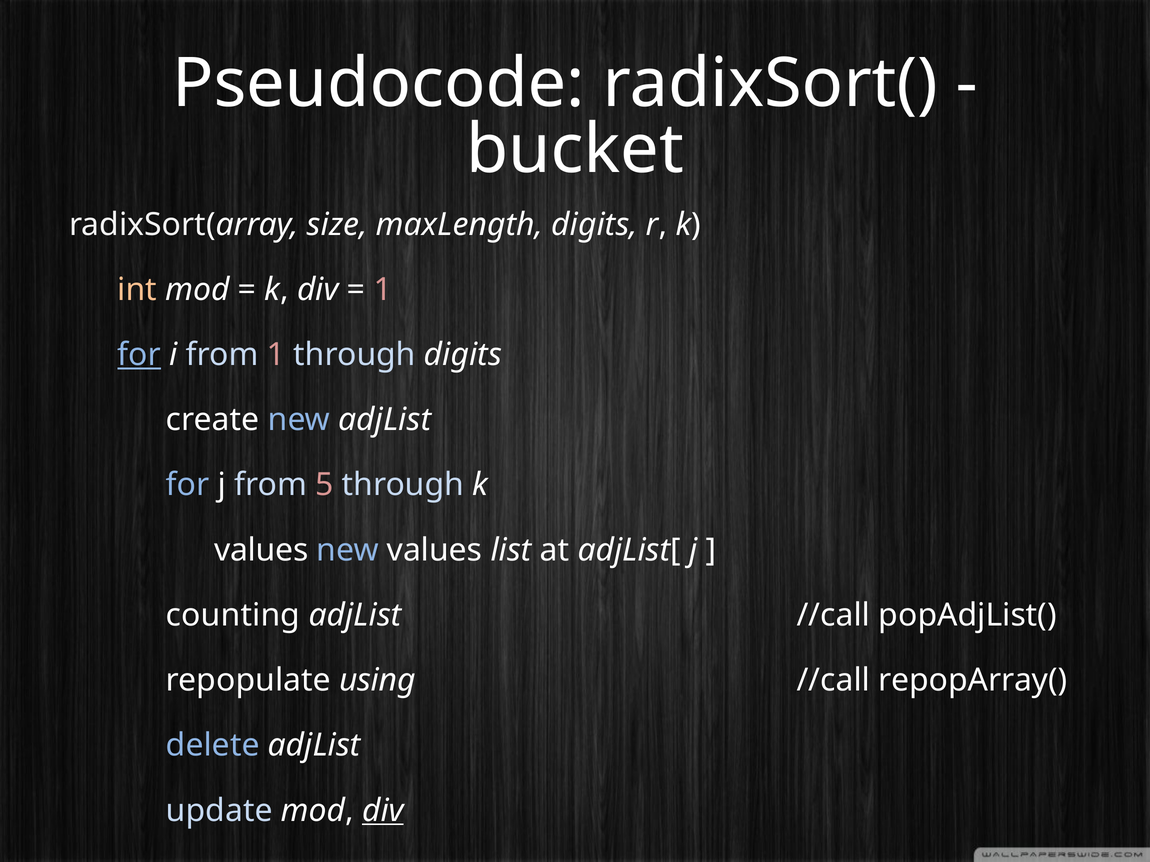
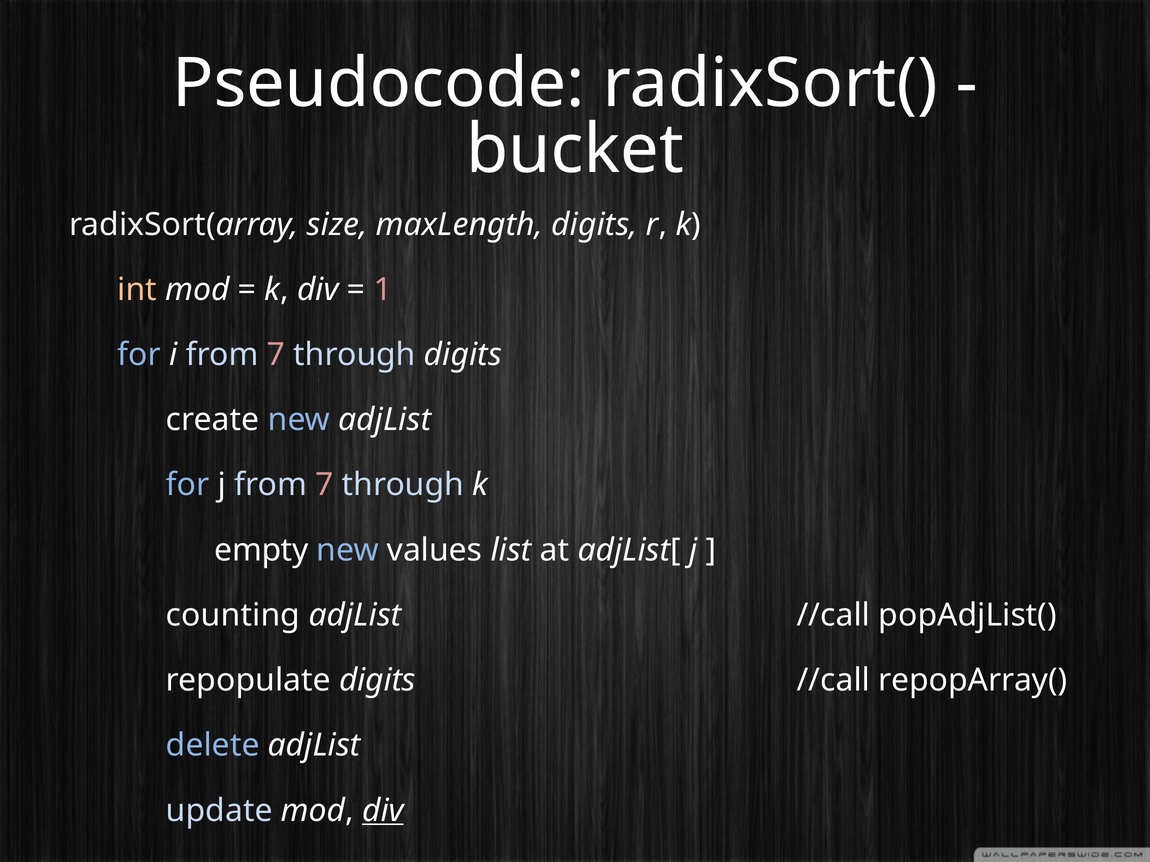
for at (139, 355) underline: present -> none
i from 1: 1 -> 7
j from 5: 5 -> 7
values at (261, 550): values -> empty
repopulate using: using -> digits
